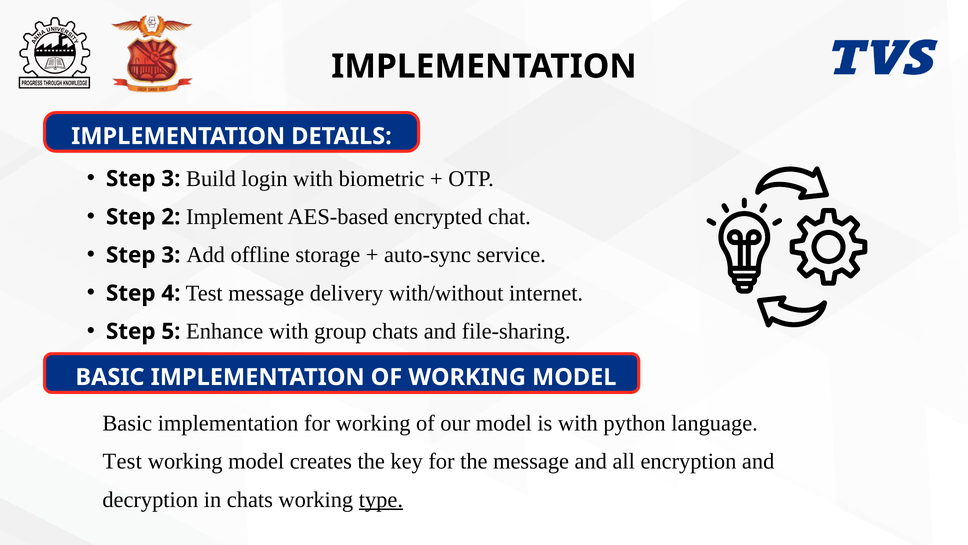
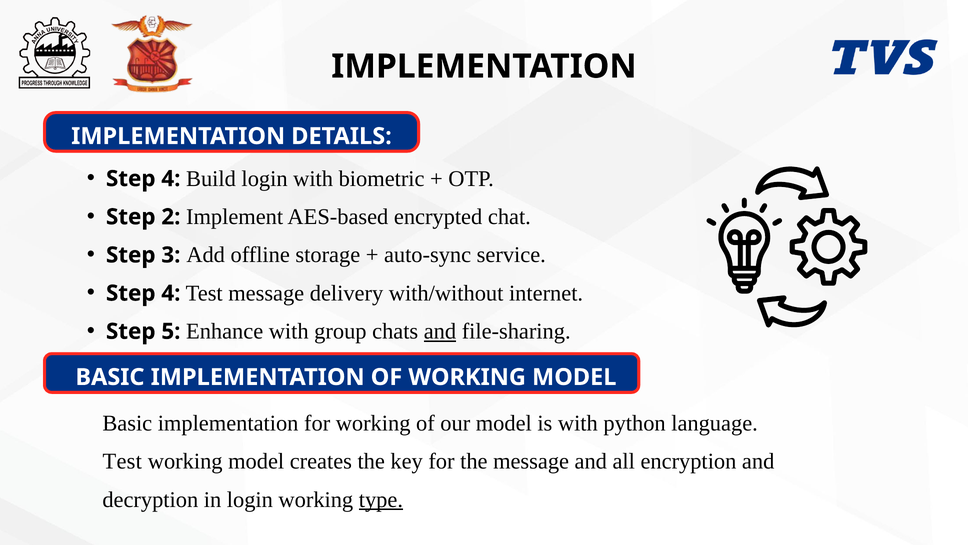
3 at (171, 179): 3 -> 4
and at (440, 331) underline: none -> present
in chats: chats -> login
